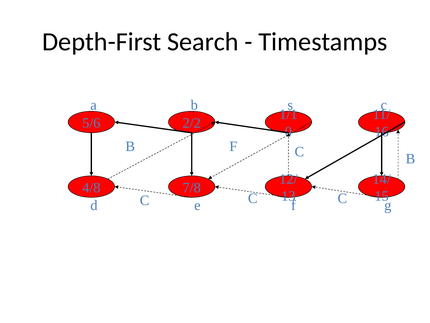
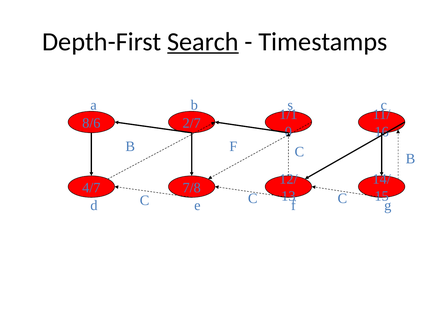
Search underline: none -> present
5/6: 5/6 -> 8/6
2/2: 2/2 -> 2/7
4/8: 4/8 -> 4/7
